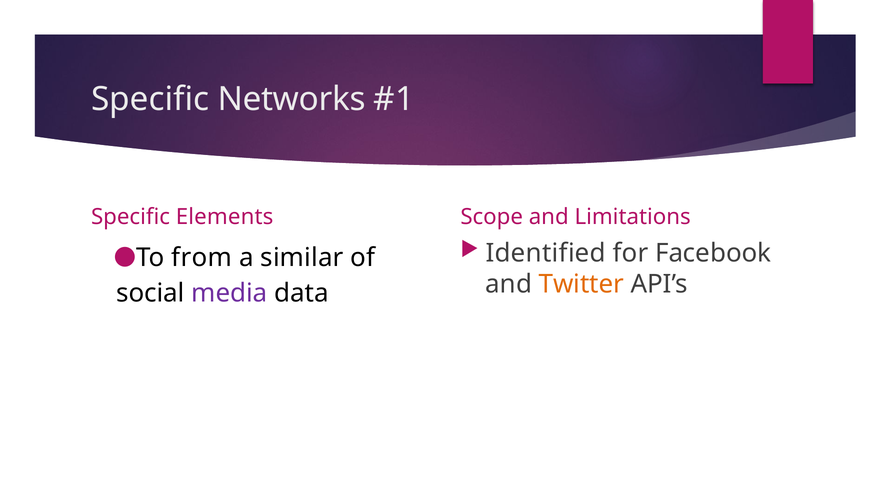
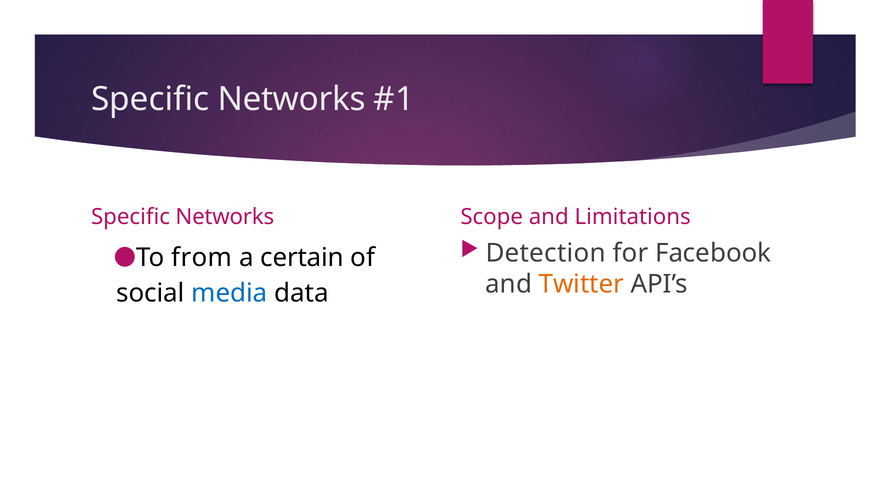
Elements at (225, 217): Elements -> Networks
Identified: Identified -> Detection
similar: similar -> certain
media colour: purple -> blue
